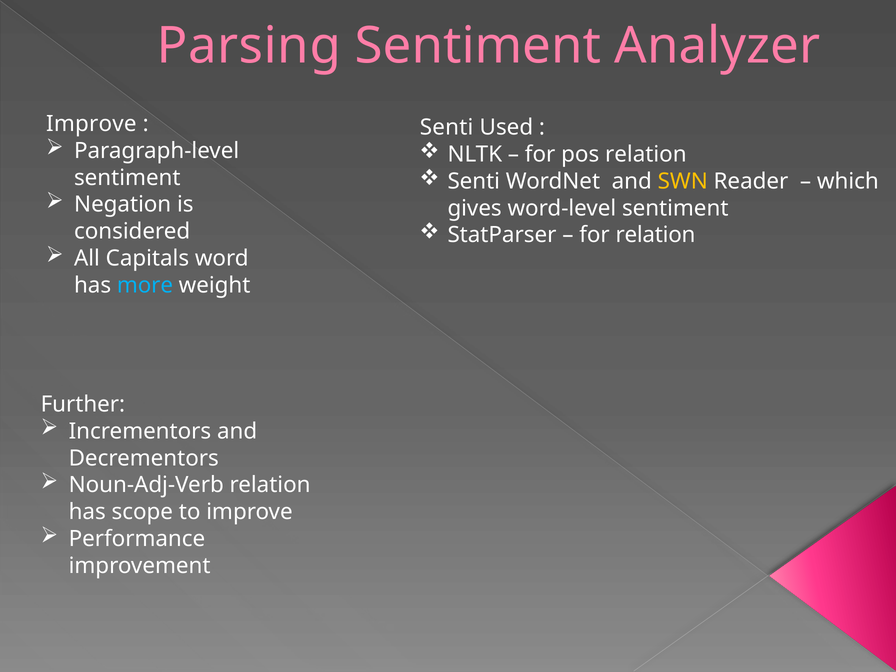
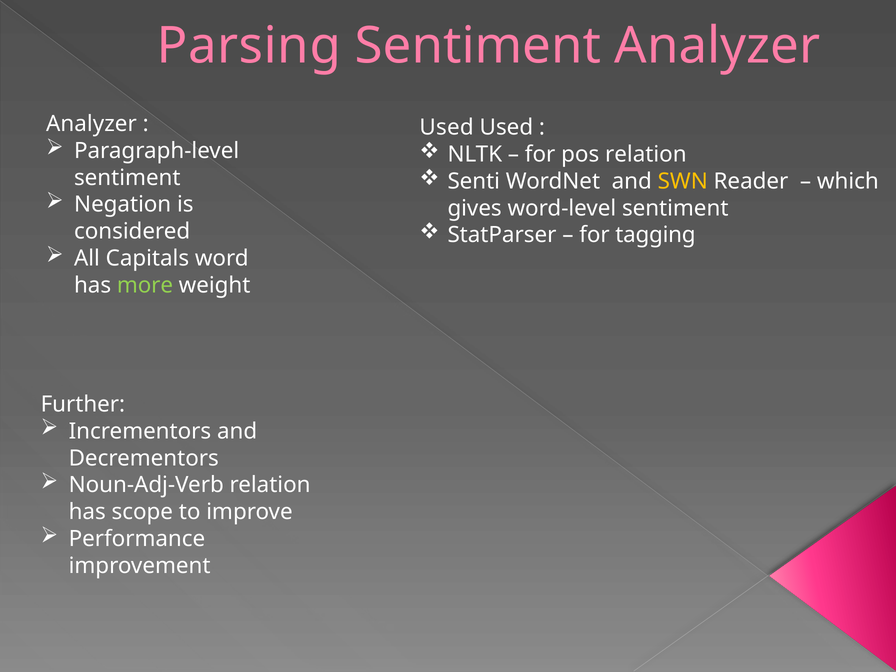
Improve at (91, 124): Improve -> Analyzer
Senti at (447, 128): Senti -> Used
for relation: relation -> tagging
more colour: light blue -> light green
